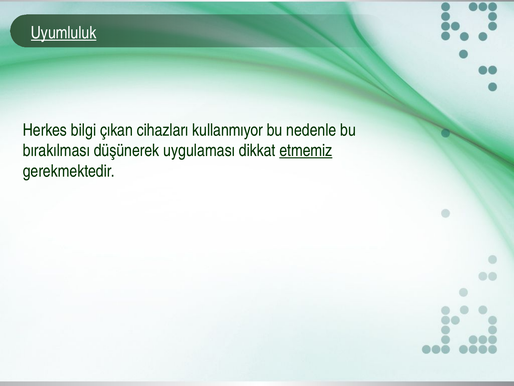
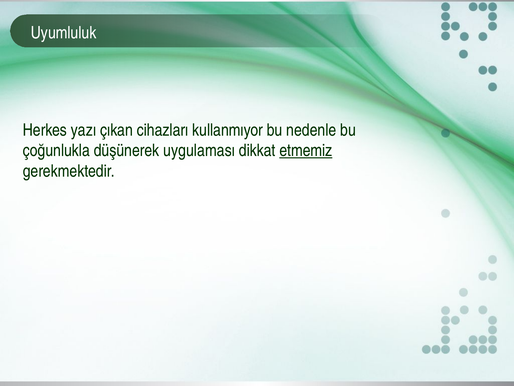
Uyumluluk underline: present -> none
bilgi: bilgi -> yazı
bırakılması: bırakılması -> çoğunlukla
